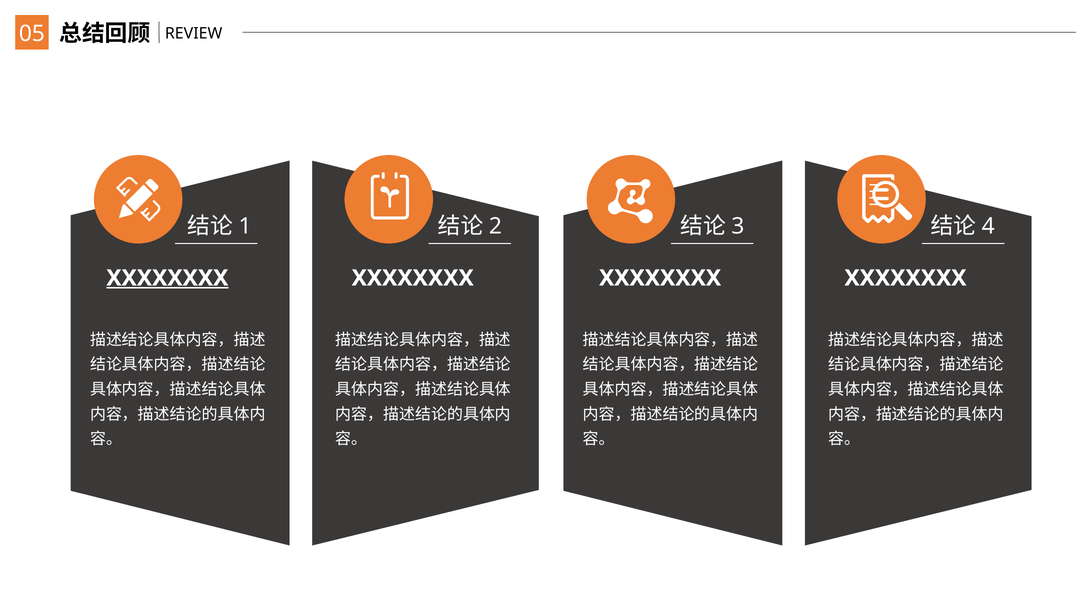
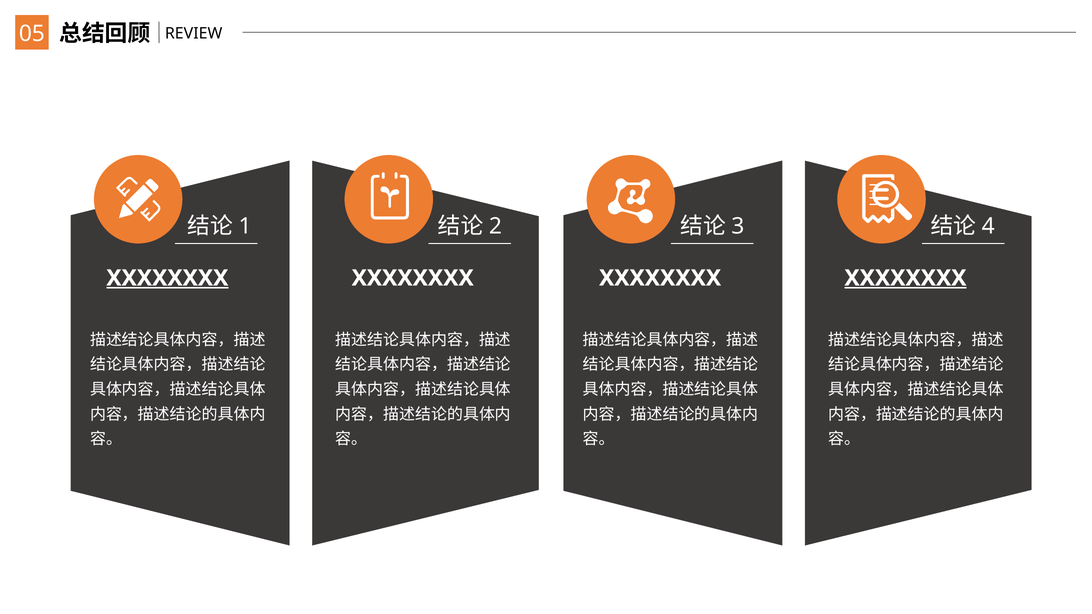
XXXXXXXX at (905, 278) underline: none -> present
